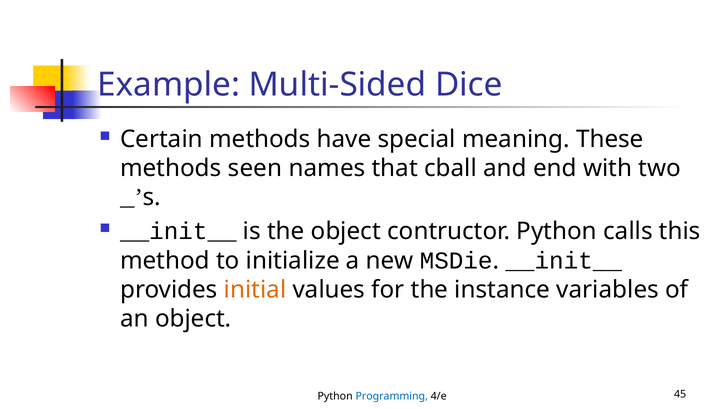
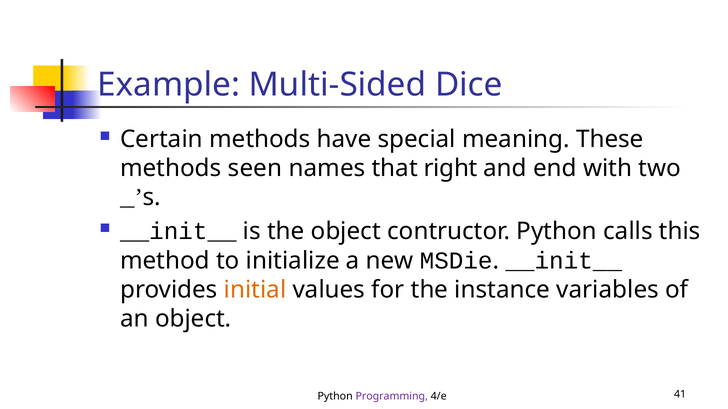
cball: cball -> right
Programming colour: blue -> purple
45: 45 -> 41
